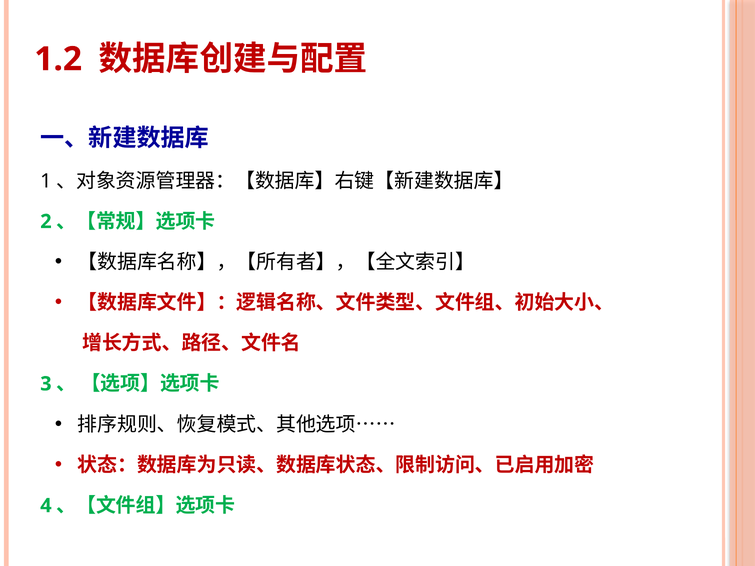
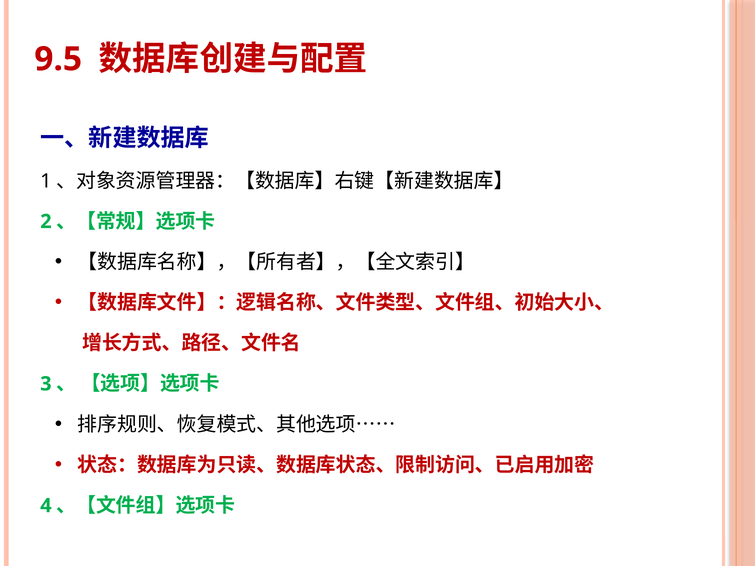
1.2: 1.2 -> 9.5
